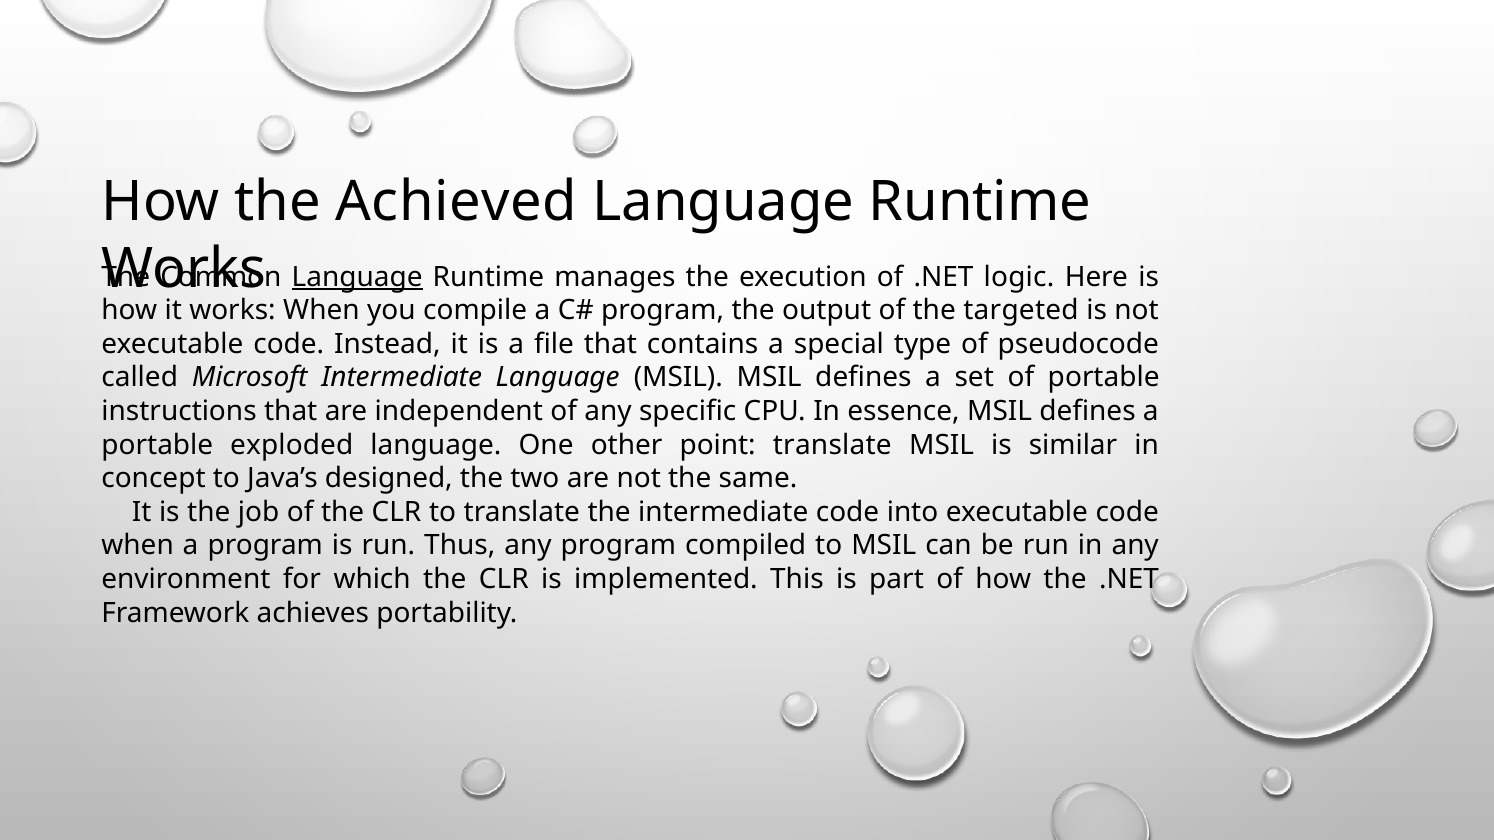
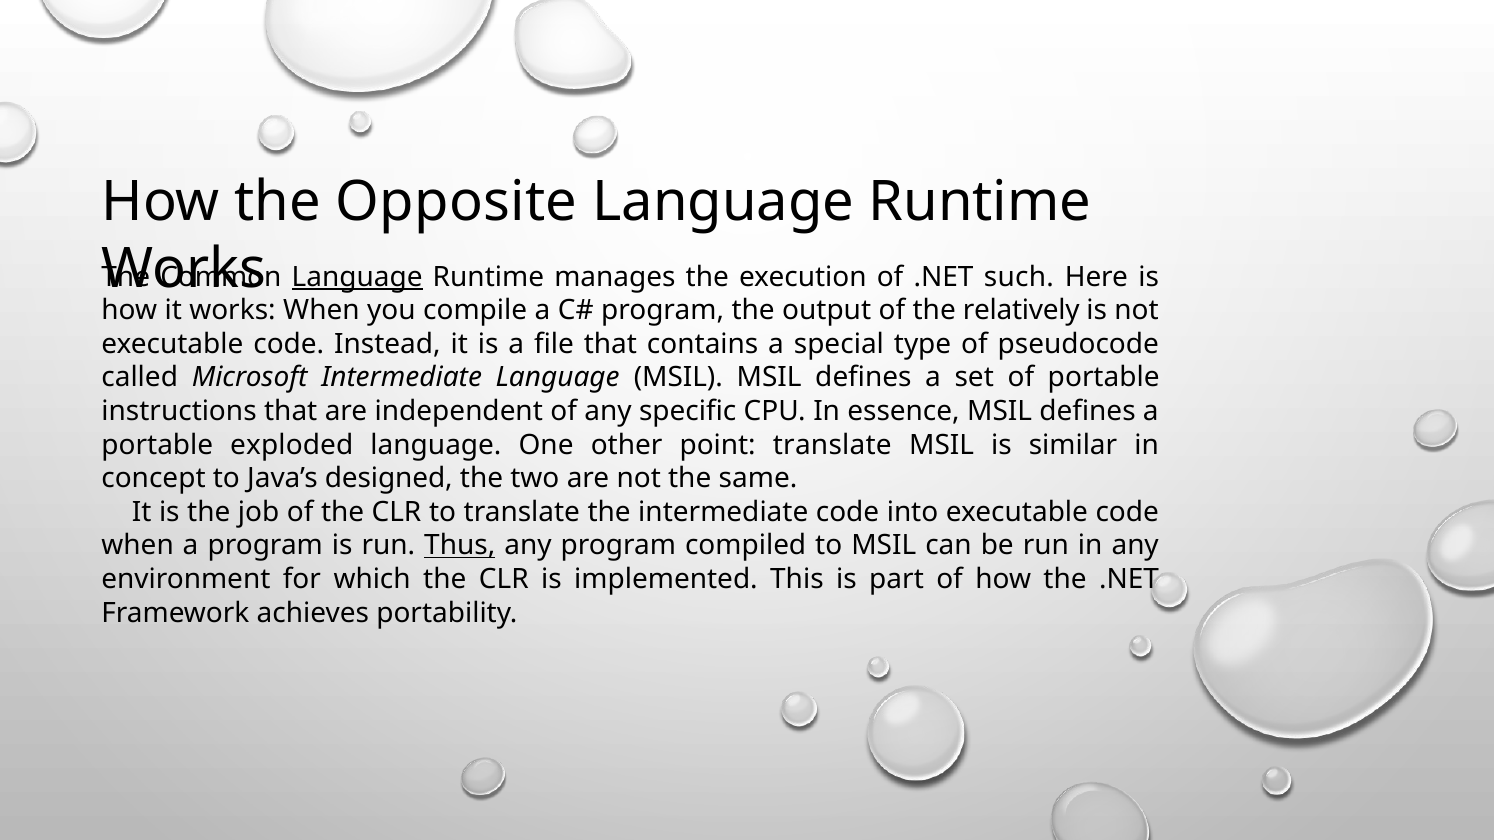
Achieved: Achieved -> Opposite
logic: logic -> such
targeted: targeted -> relatively
Thus underline: none -> present
